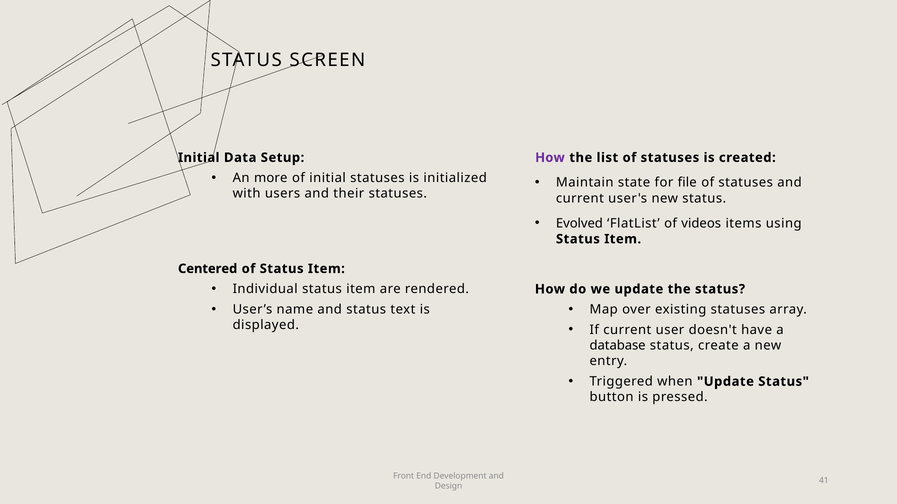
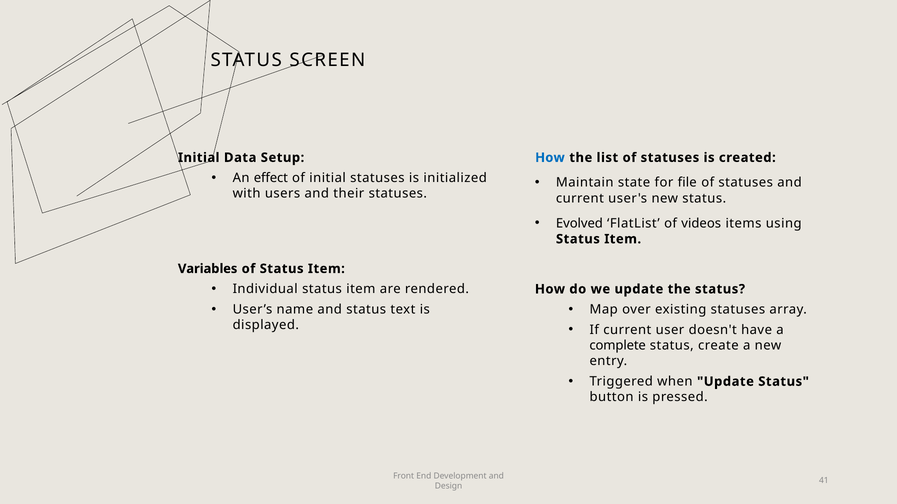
How at (550, 158) colour: purple -> blue
more: more -> effect
Centered: Centered -> Variables
database: database -> complete
